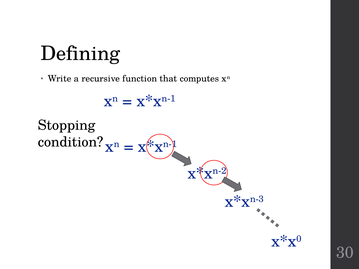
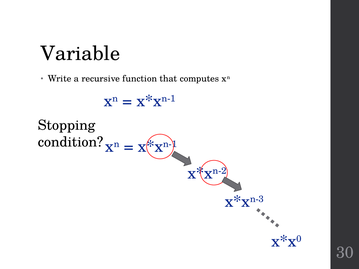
Defining: Defining -> Variable
